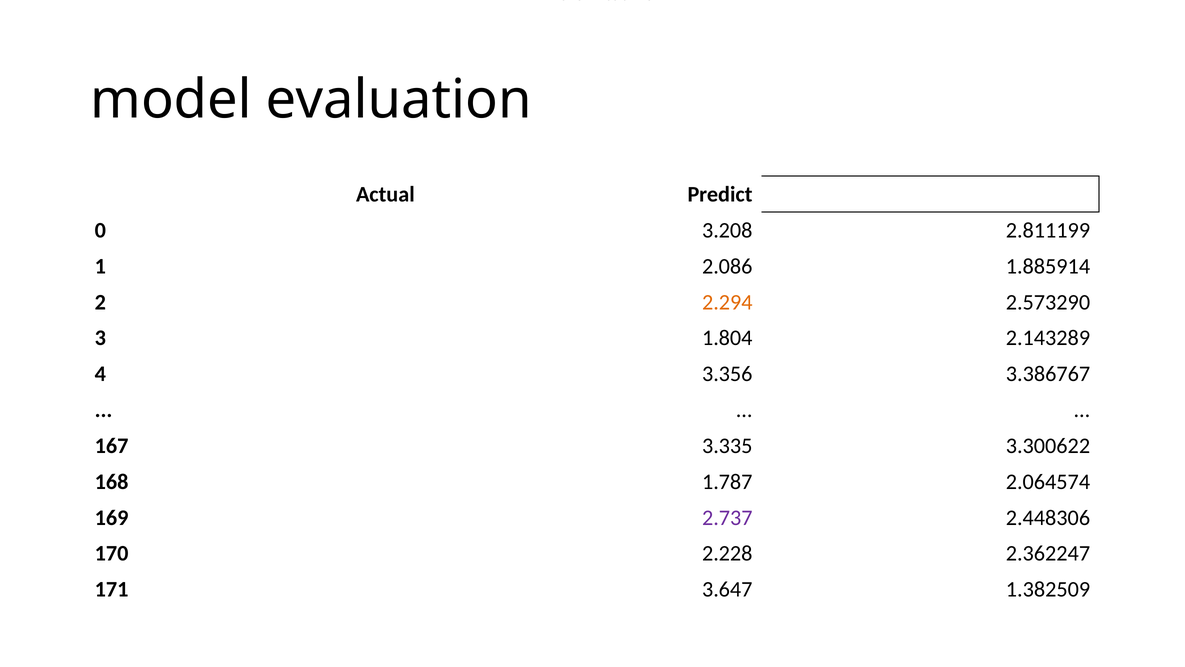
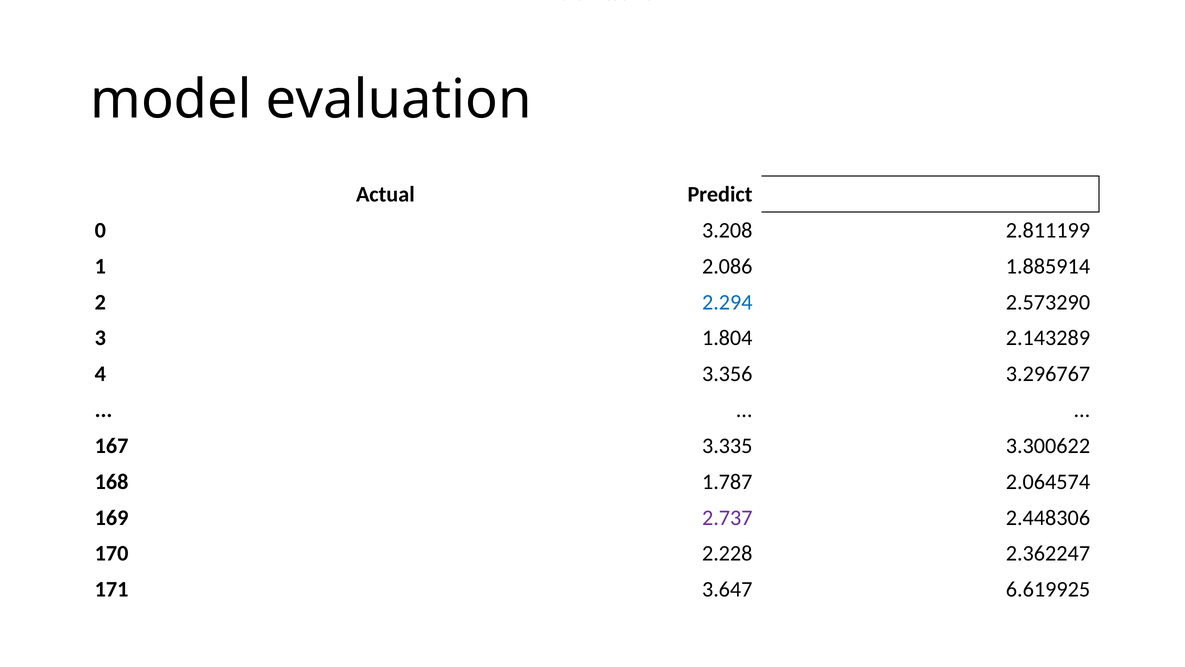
2.294 colour: orange -> blue
3.386767: 3.386767 -> 3.296767
1.382509: 1.382509 -> 6.619925
